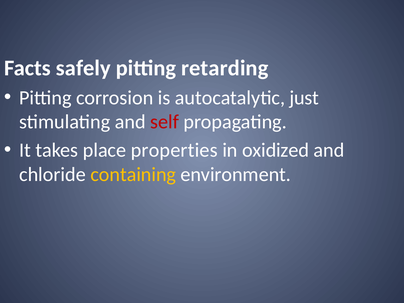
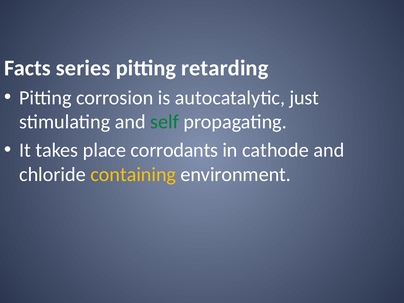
safely: safely -> series
self colour: red -> green
properties: properties -> corrodants
oxidized: oxidized -> cathode
